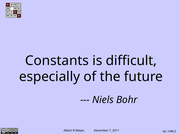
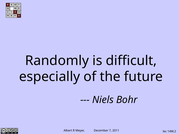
Constants: Constants -> Randomly
